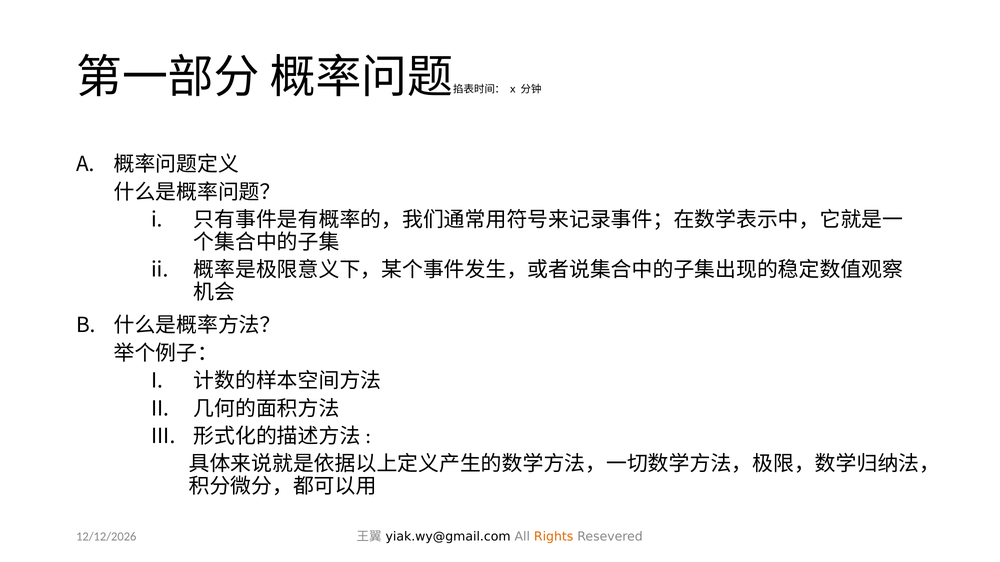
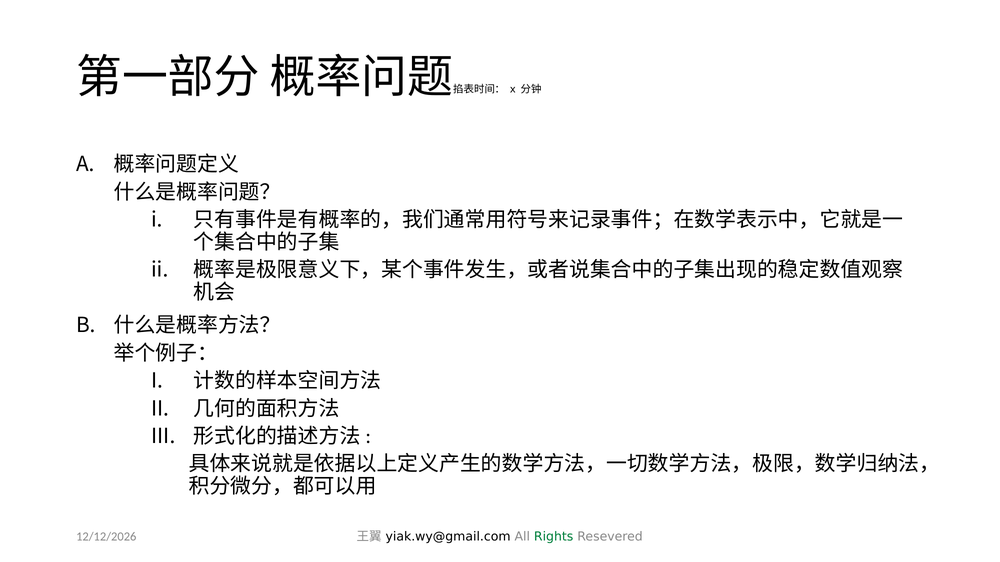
Rights colour: orange -> green
